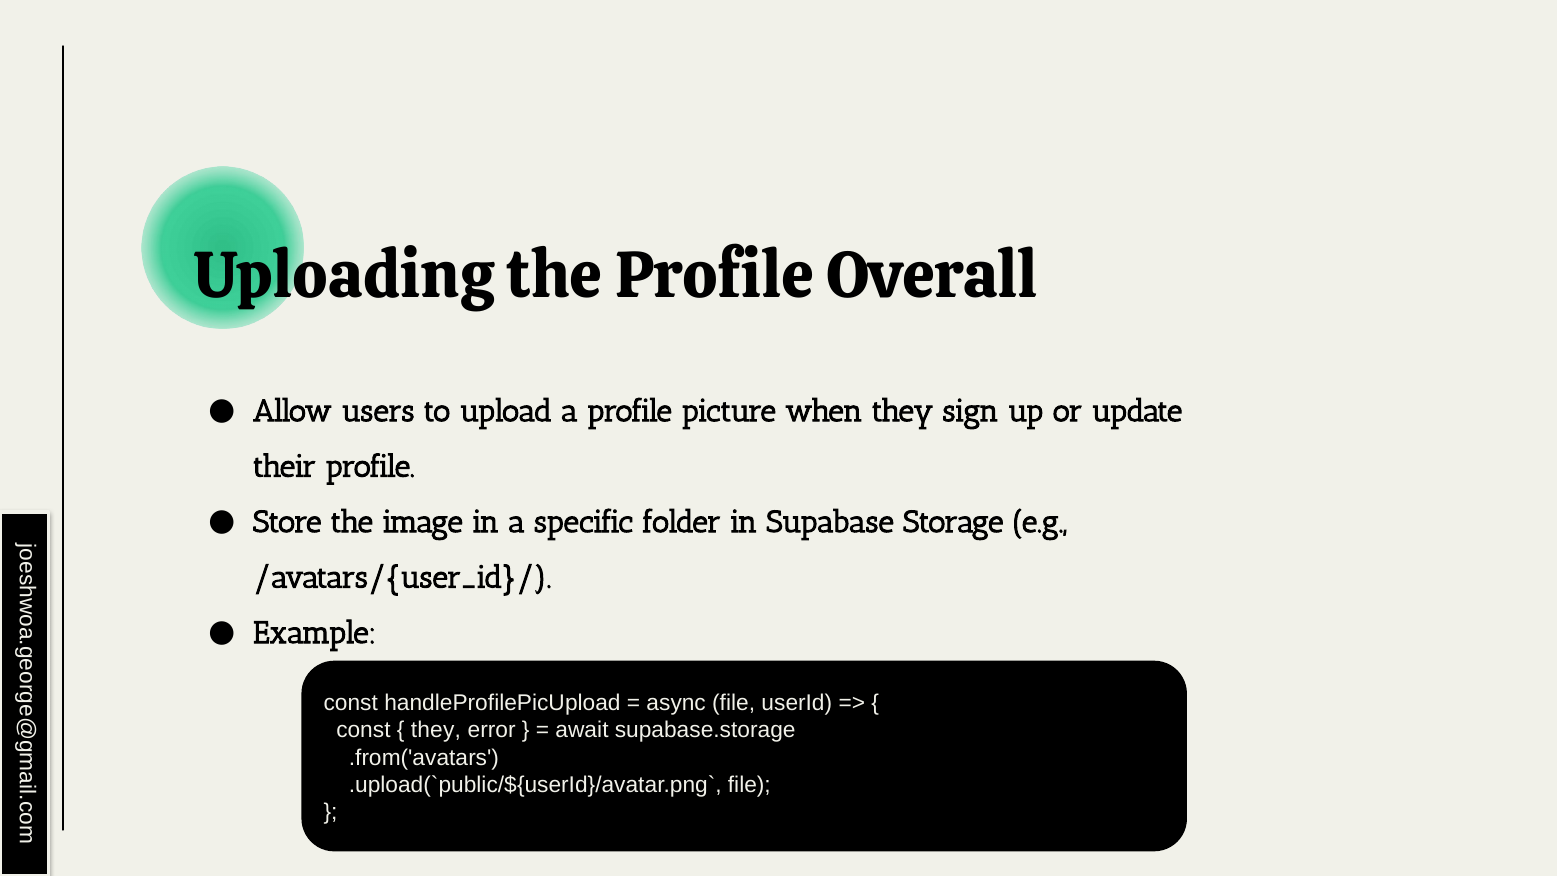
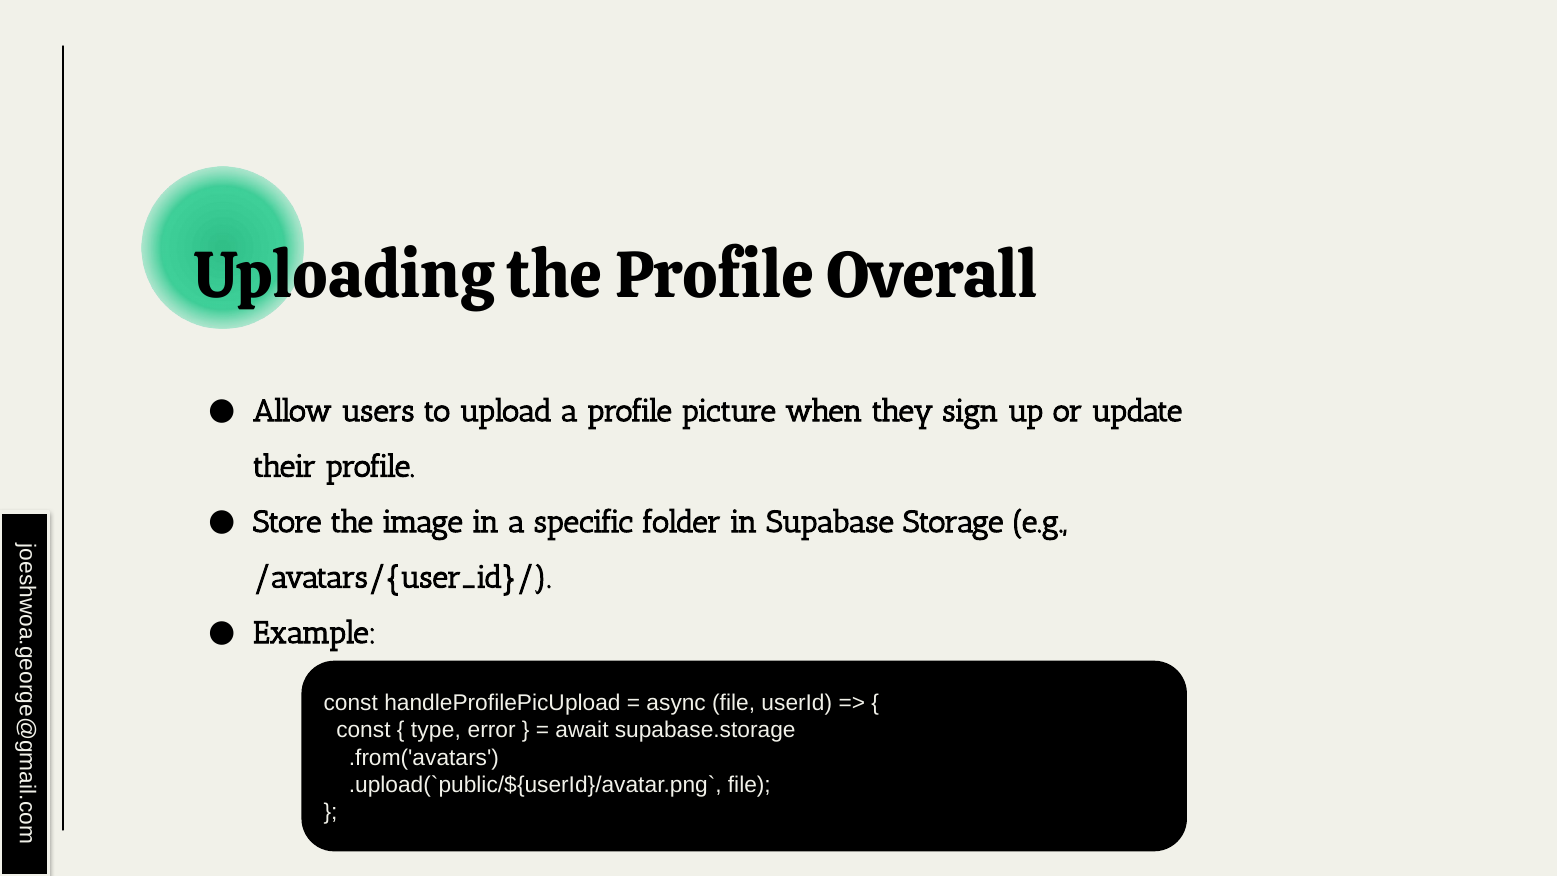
they at (436, 730): they -> type
